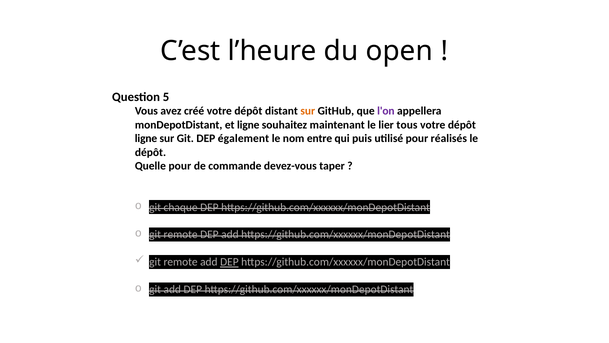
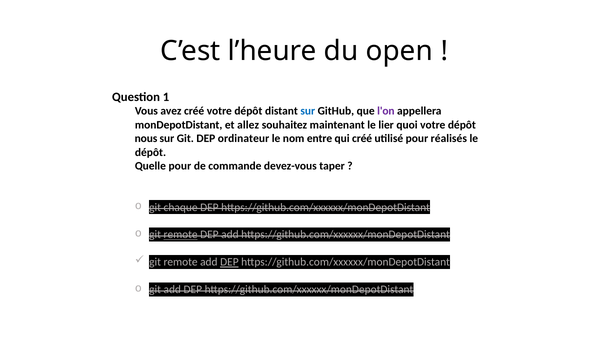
5: 5 -> 1
sur at (308, 111) colour: orange -> blue
et ligne: ligne -> allez
tous: tous -> quoi
ligne at (146, 138): ligne -> nous
également: également -> ordinateur
qui puis: puis -> créé
remote at (181, 234) underline: none -> present
